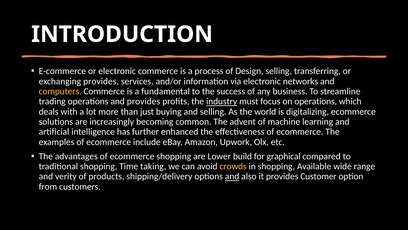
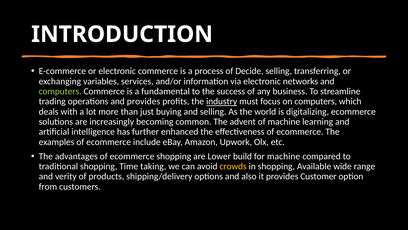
Design: Design -> Decide
exchanging provides: provides -> variables
computers at (60, 91) colour: yellow -> light green
on operations: operations -> computers
for graphical: graphical -> machine
and at (232, 176) underline: present -> none
